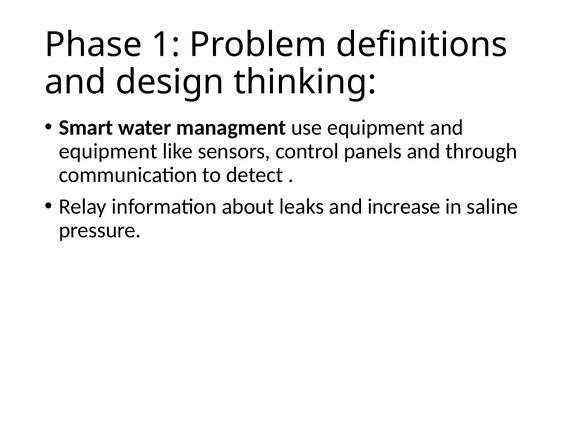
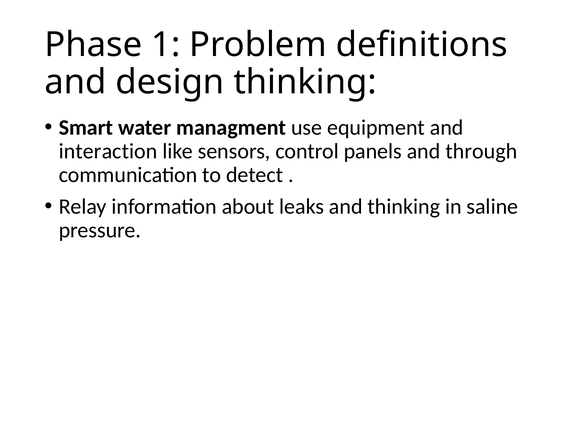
equipment at (108, 151): equipment -> interaction
and increase: increase -> thinking
